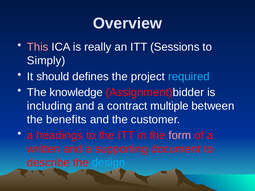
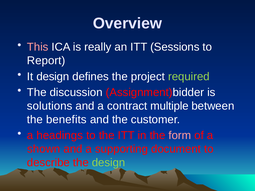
Simply: Simply -> Report
It should: should -> design
required colour: light blue -> light green
knowledge: knowledge -> discussion
including: including -> solutions
written: written -> shown
design at (109, 163) colour: light blue -> light green
